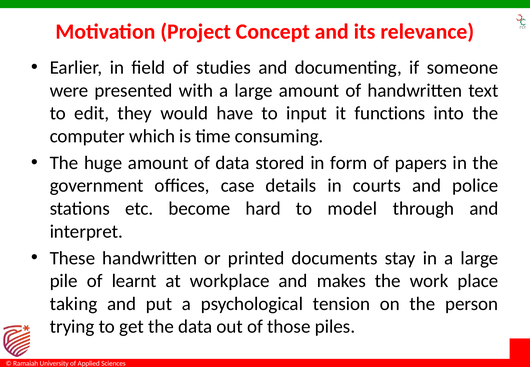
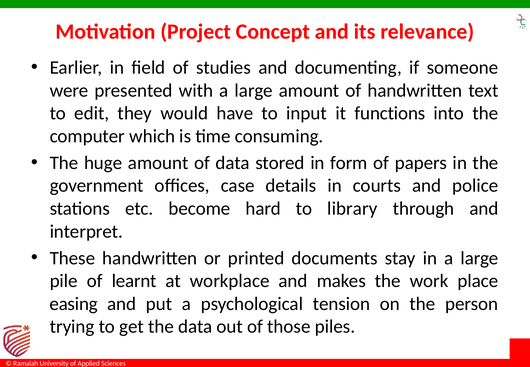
model: model -> library
taking: taking -> easing
